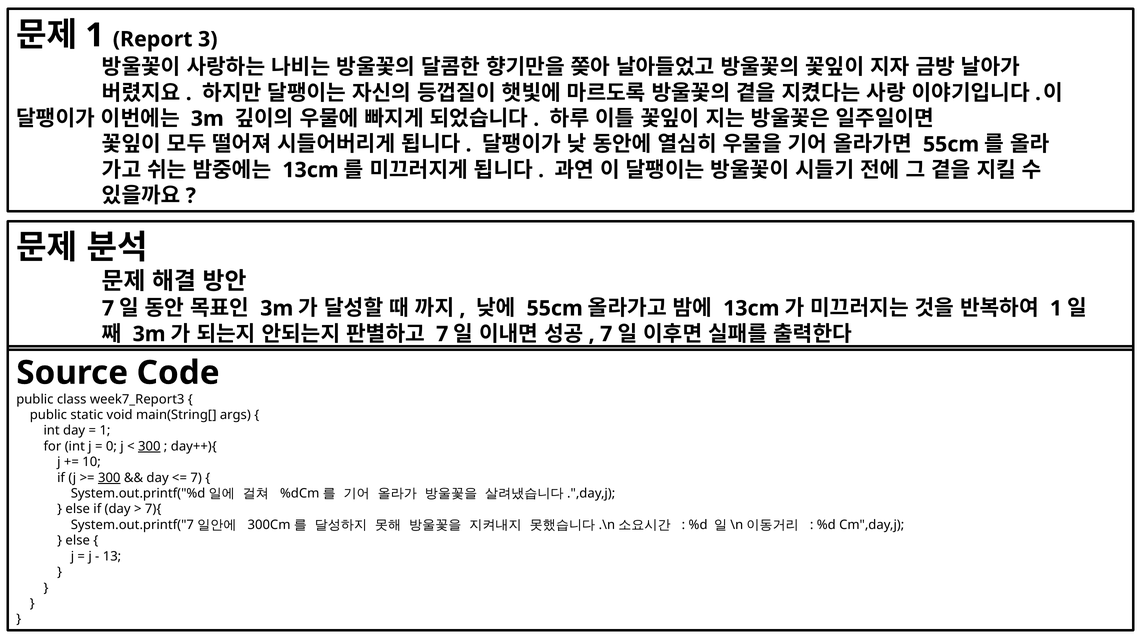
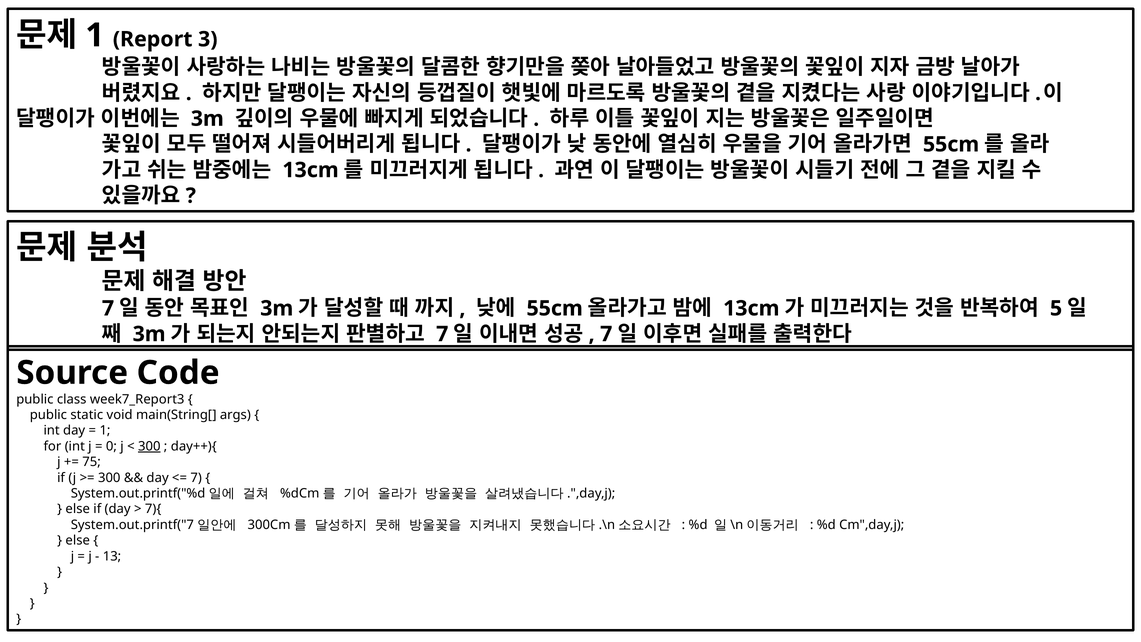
1 at (1056, 308): 1 -> 5
10: 10 -> 75
300 at (109, 478) underline: present -> none
